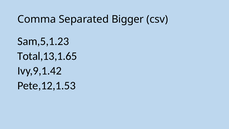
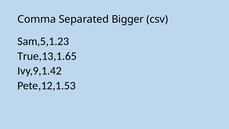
Total,13,1.65: Total,13,1.65 -> True,13,1.65
